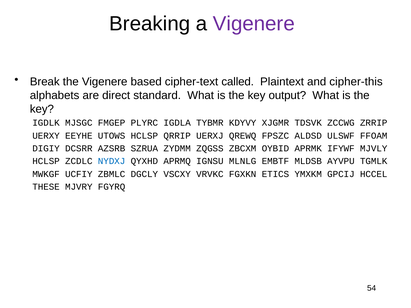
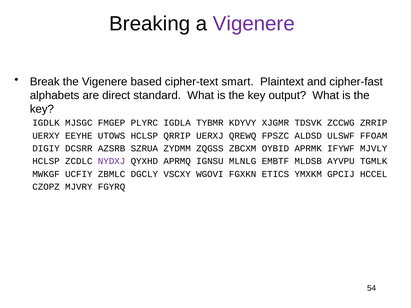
called: called -> smart
cipher-this: cipher-this -> cipher-fast
NYDXJ colour: blue -> purple
VRVKC: VRVKC -> WGOVI
THESE: THESE -> CZOPZ
